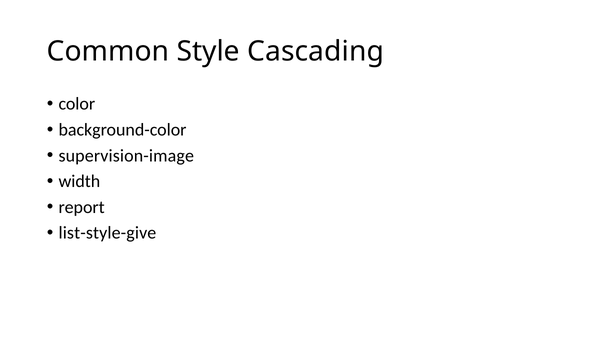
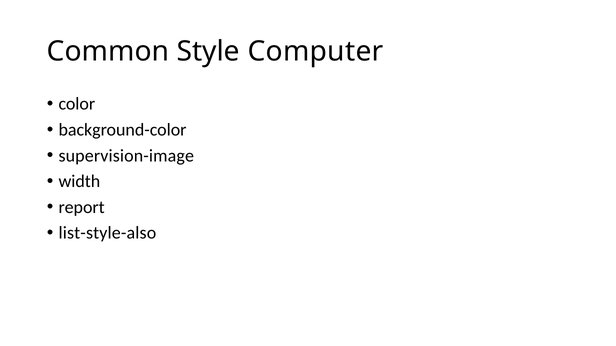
Cascading: Cascading -> Computer
list-style-give: list-style-give -> list-style-also
